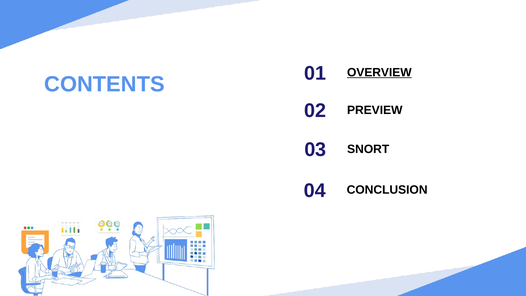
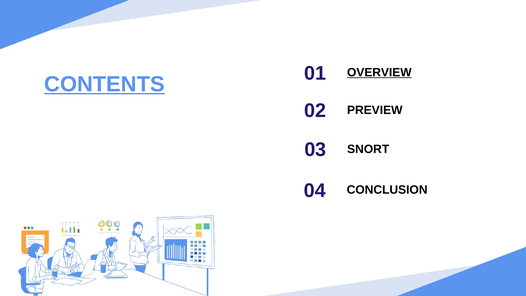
CONTENTS underline: none -> present
